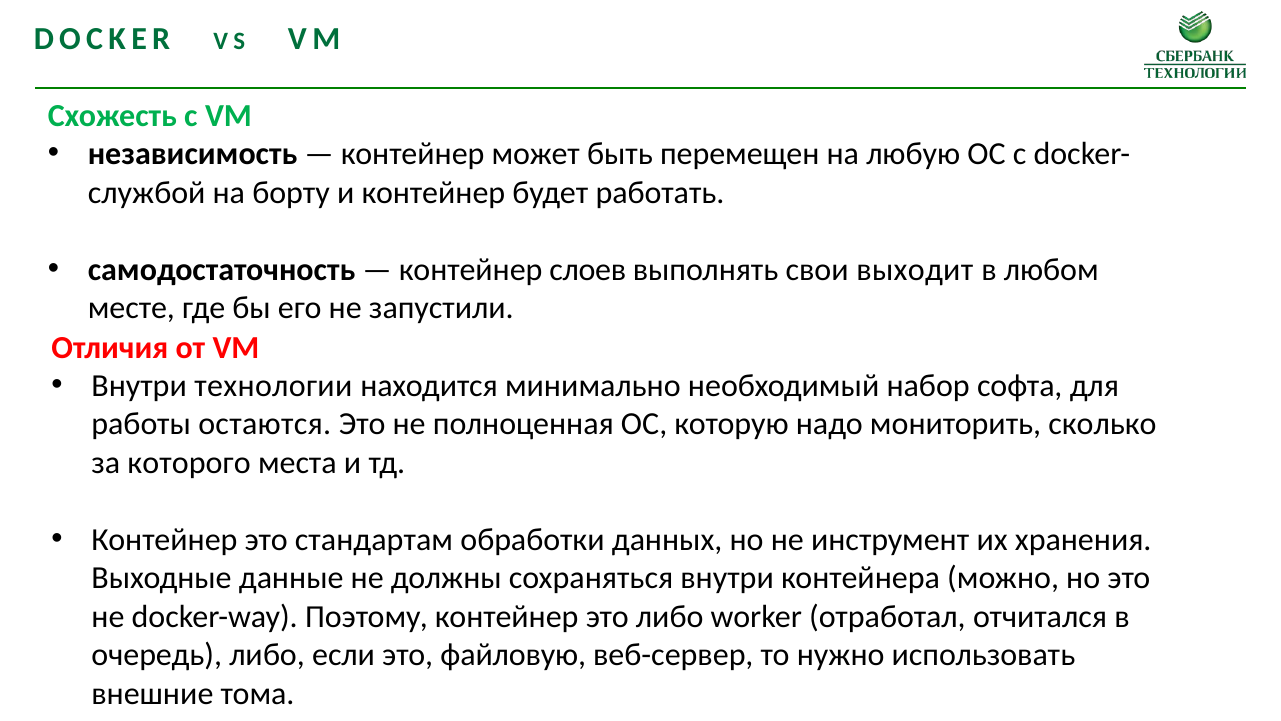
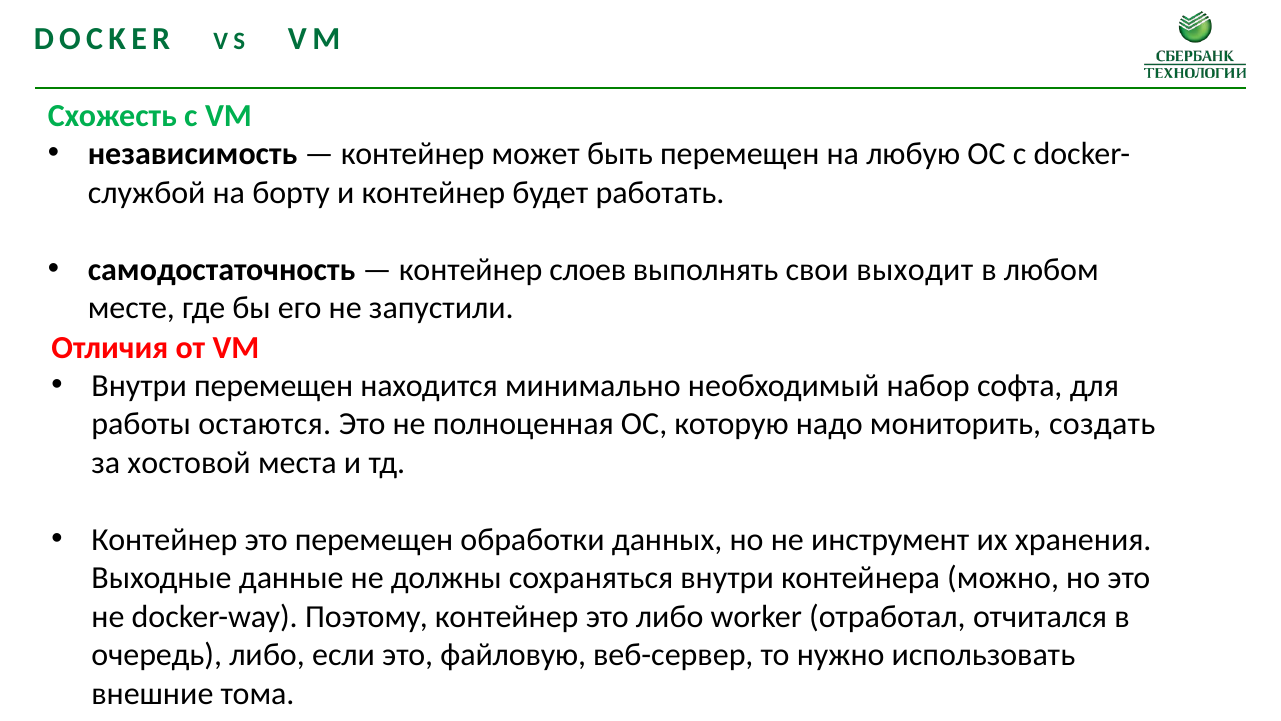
Внутри технологии: технологии -> перемещен
сколько: сколько -> создать
которого: которого -> хостовой
это стандартам: стандартам -> перемещен
